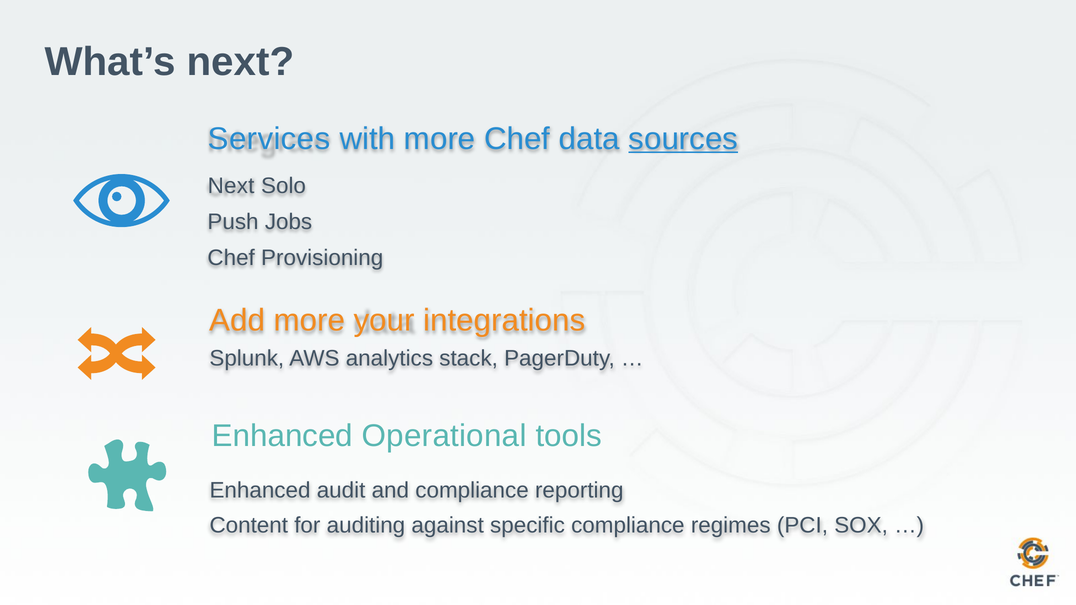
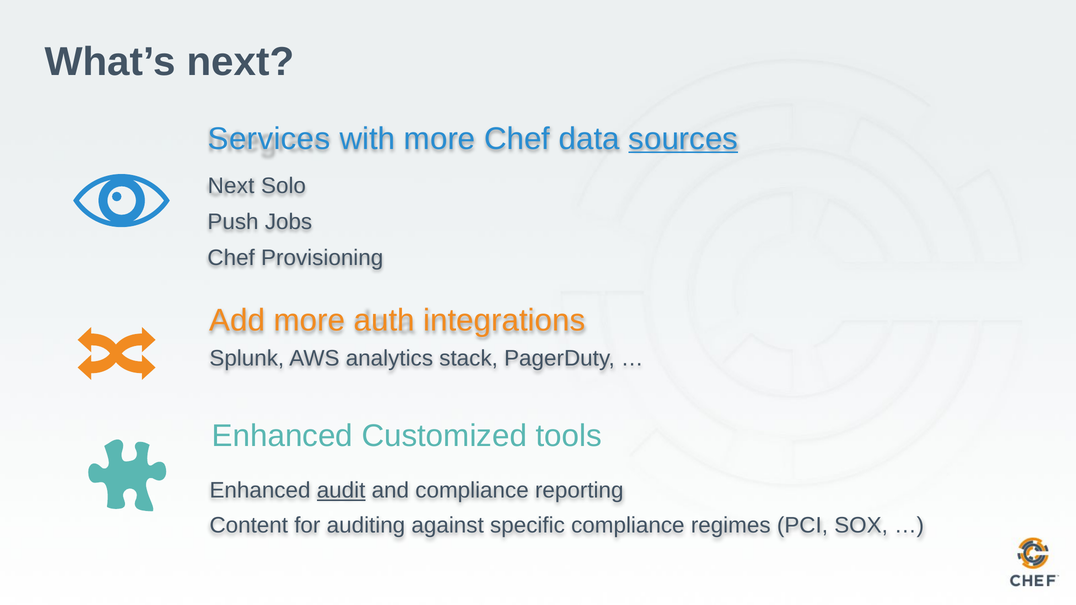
your: your -> auth
Operational: Operational -> Customized
audit underline: none -> present
